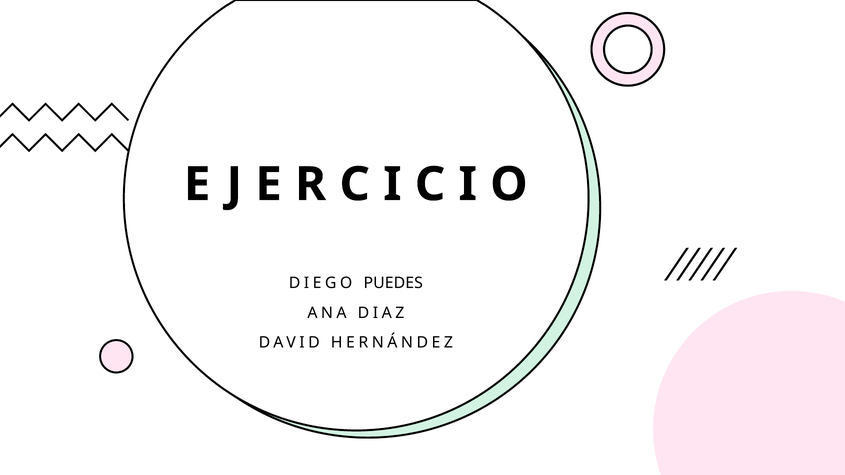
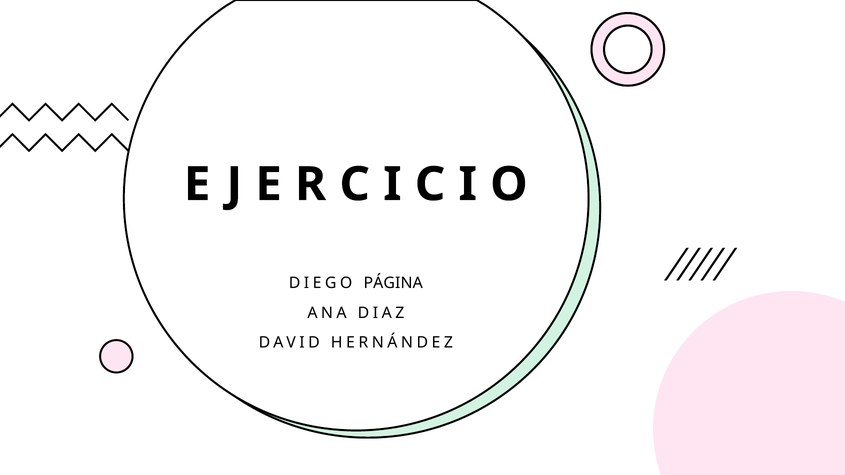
PUEDES: PUEDES -> PÁGINA
